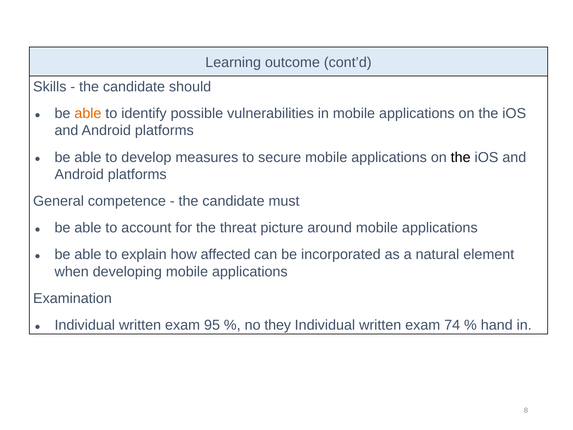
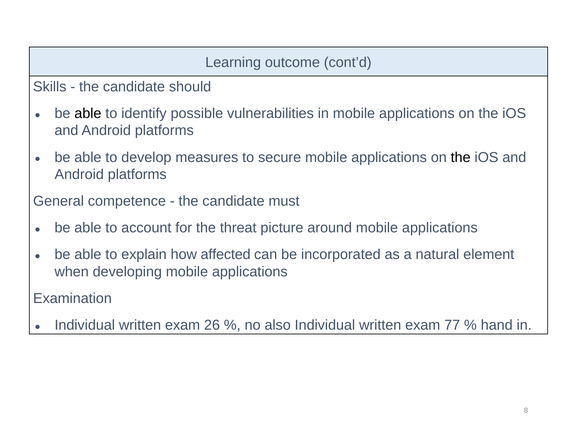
able at (88, 113) colour: orange -> black
95: 95 -> 26
they: they -> also
74: 74 -> 77
